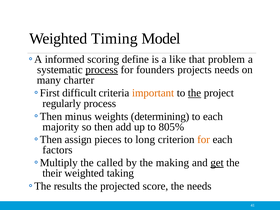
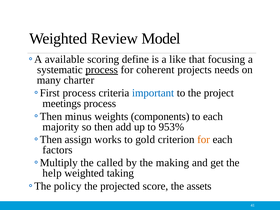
Timing: Timing -> Review
informed: informed -> available
problem: problem -> focusing
founders: founders -> coherent
difficult at (79, 93): difficult -> process
important colour: orange -> blue
the at (195, 93) underline: present -> none
regularly: regularly -> meetings
determining: determining -> components
805%: 805% -> 953%
pieces: pieces -> works
long: long -> gold
get underline: present -> none
their: their -> help
results: results -> policy
the needs: needs -> assets
